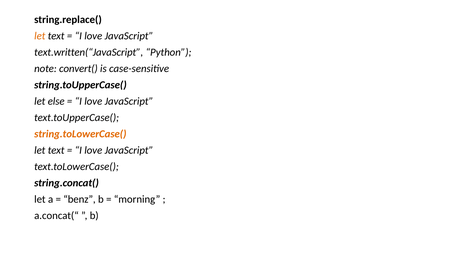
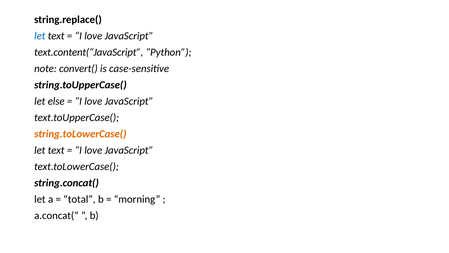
let at (40, 36) colour: orange -> blue
text.written(“JavaScript: text.written(“JavaScript -> text.content(“JavaScript
benz: benz -> total
